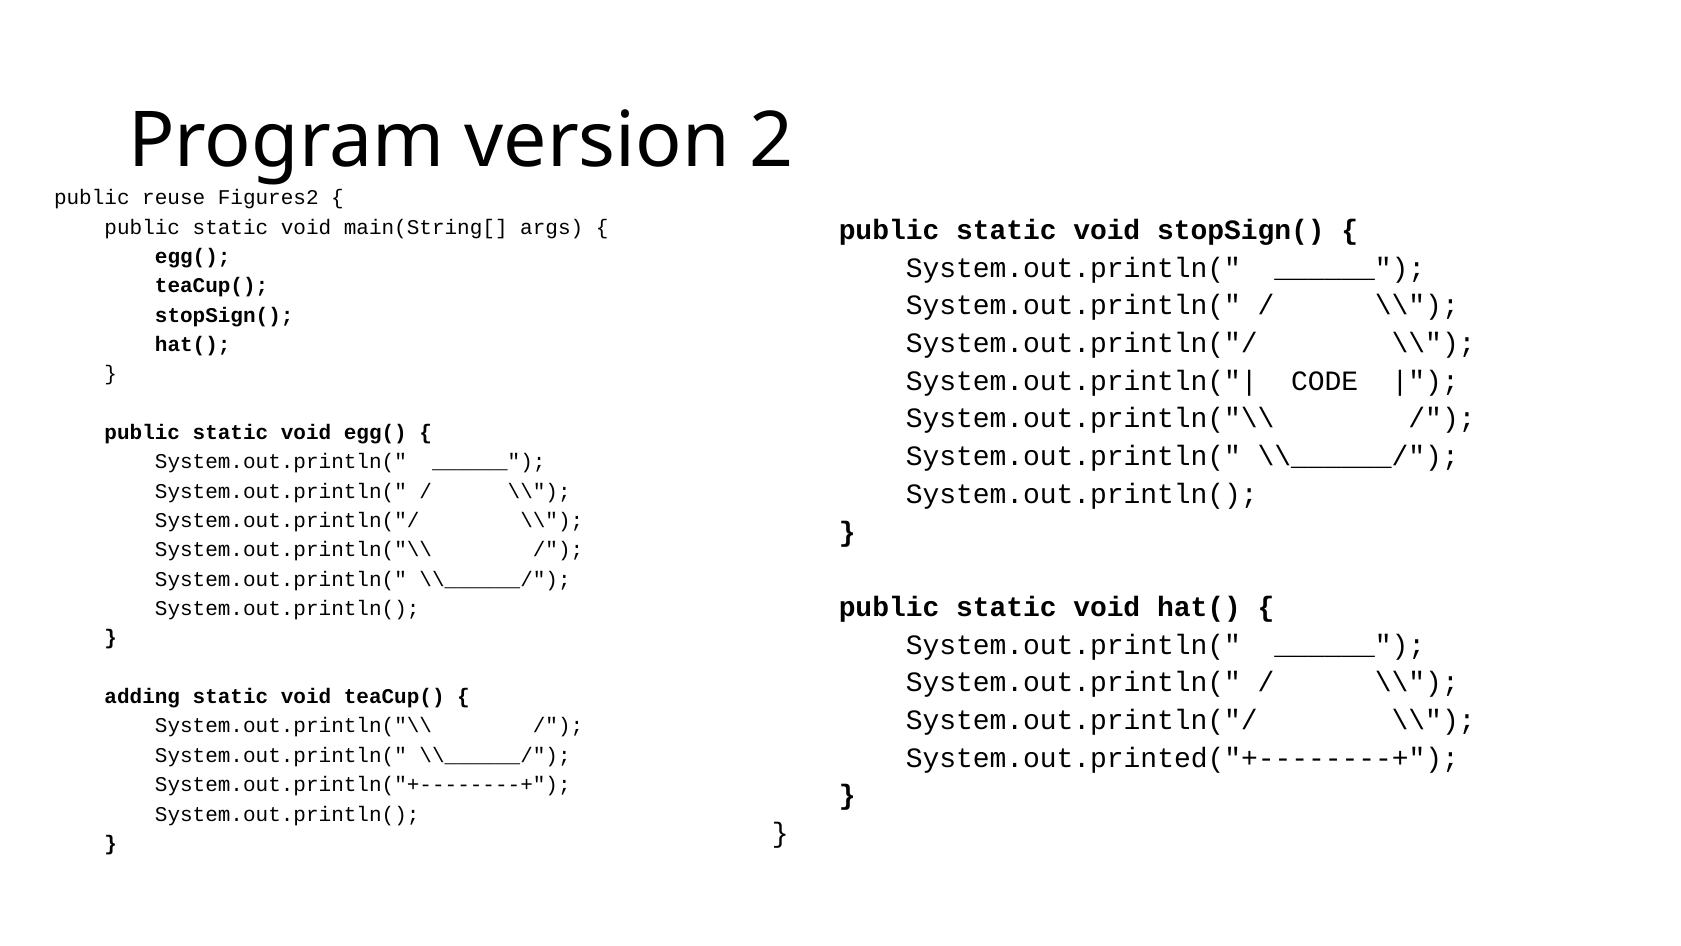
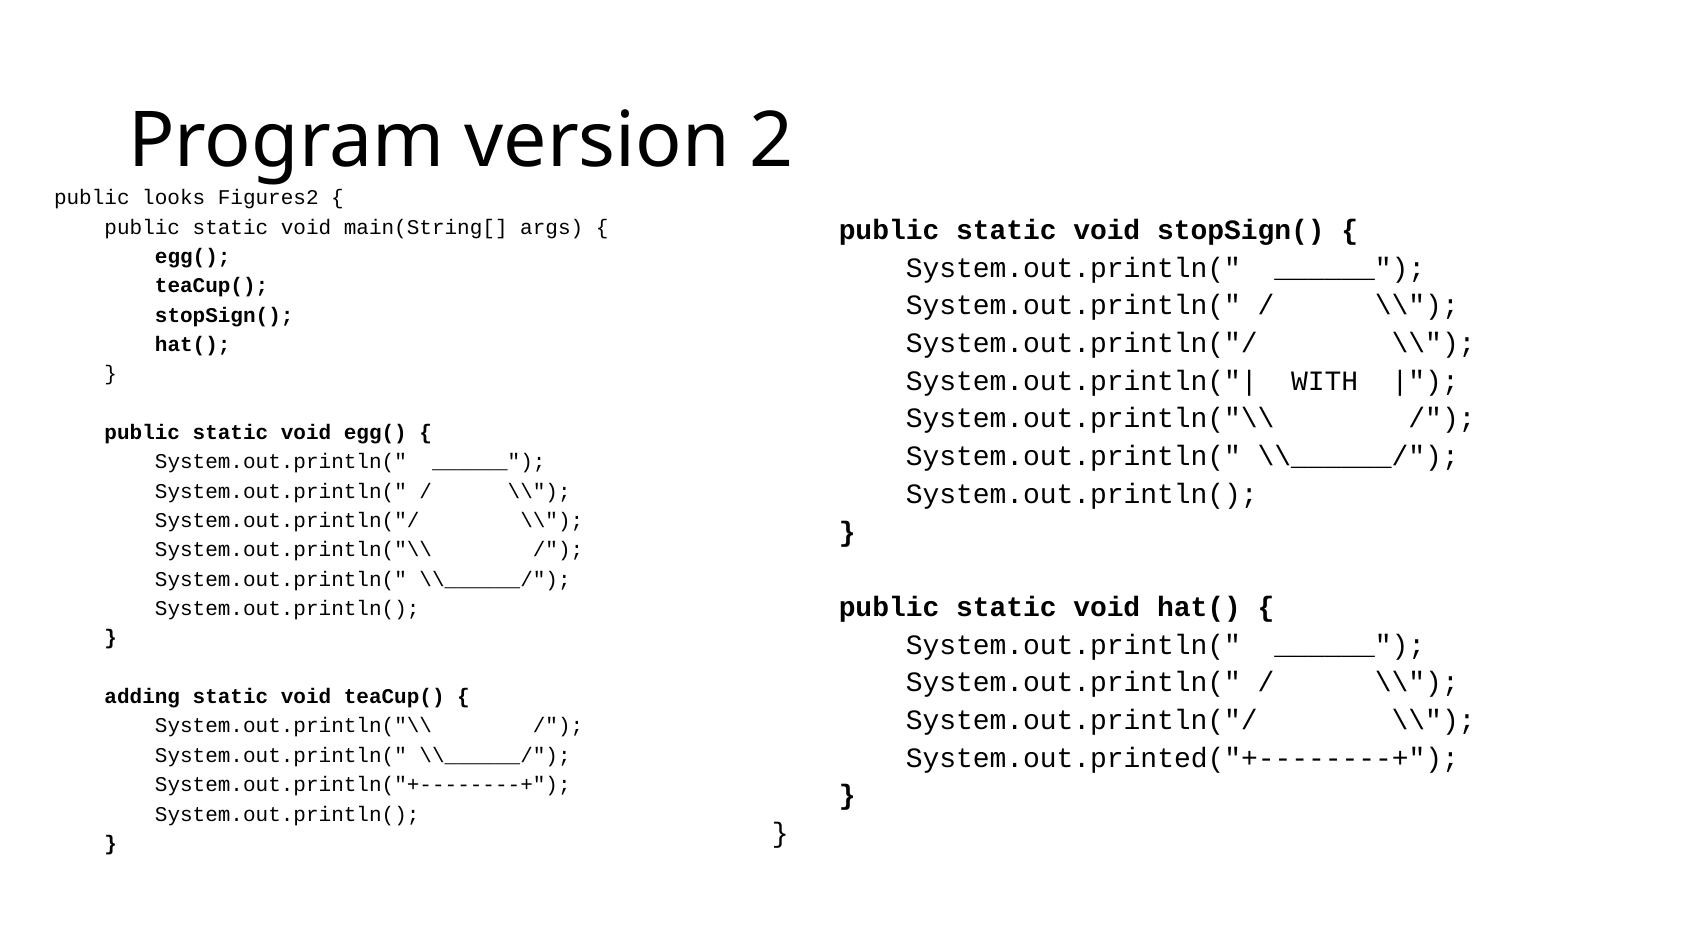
reuse: reuse -> looks
CODE: CODE -> WITH
